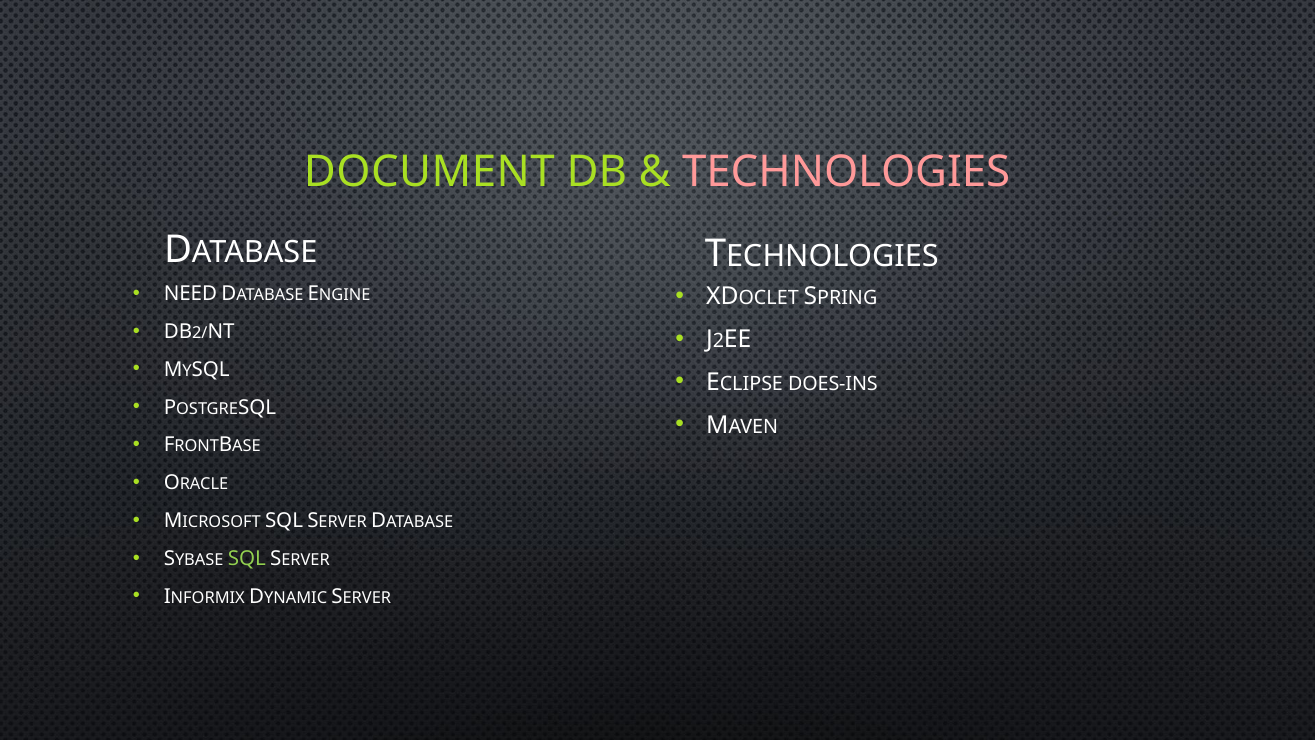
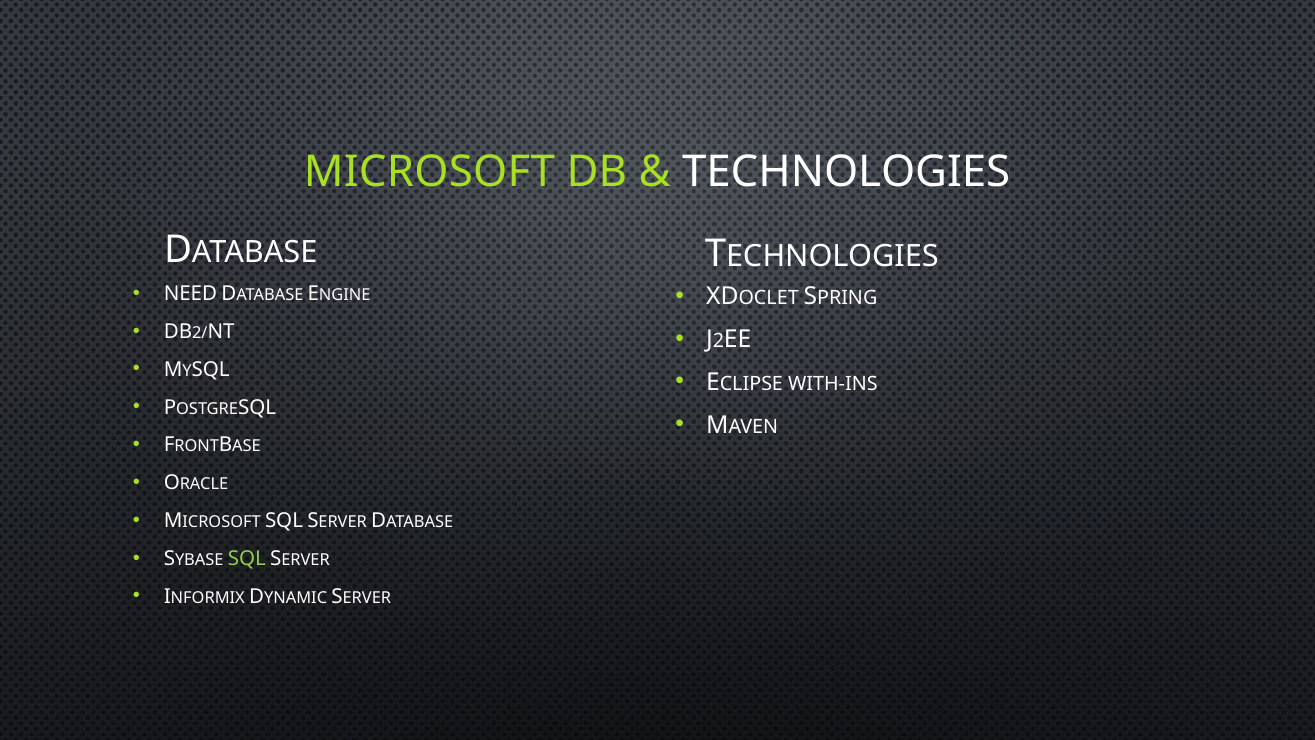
DOCUMENT at (429, 172): DOCUMENT -> MICROSOFT
TECHNOLOGIES colour: pink -> white
DOES-INS: DOES-INS -> WITH-INS
